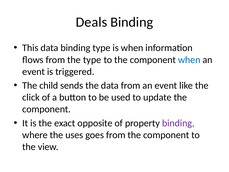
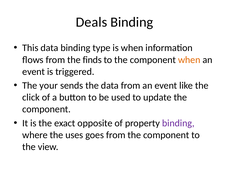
the type: type -> finds
when at (189, 60) colour: blue -> orange
child: child -> your
